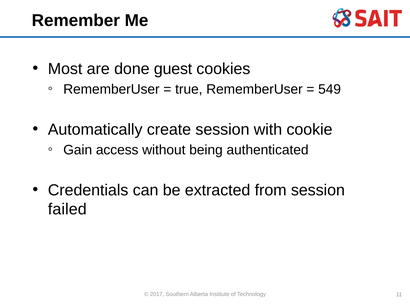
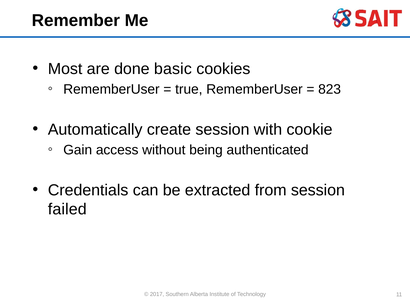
guest: guest -> basic
549: 549 -> 823
